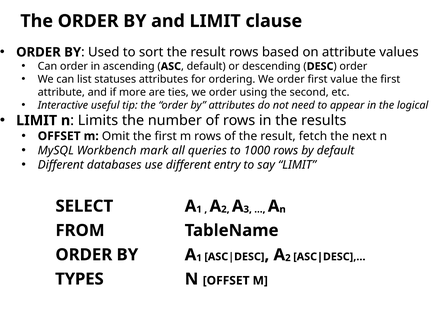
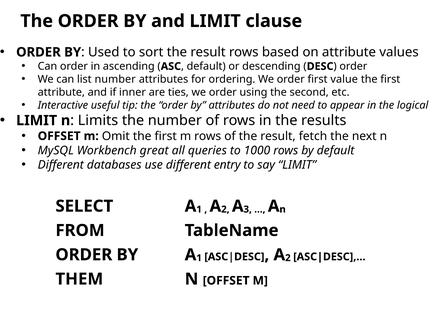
list statuses: statuses -> number
more: more -> inner
mark: mark -> great
TYPES: TYPES -> THEM
